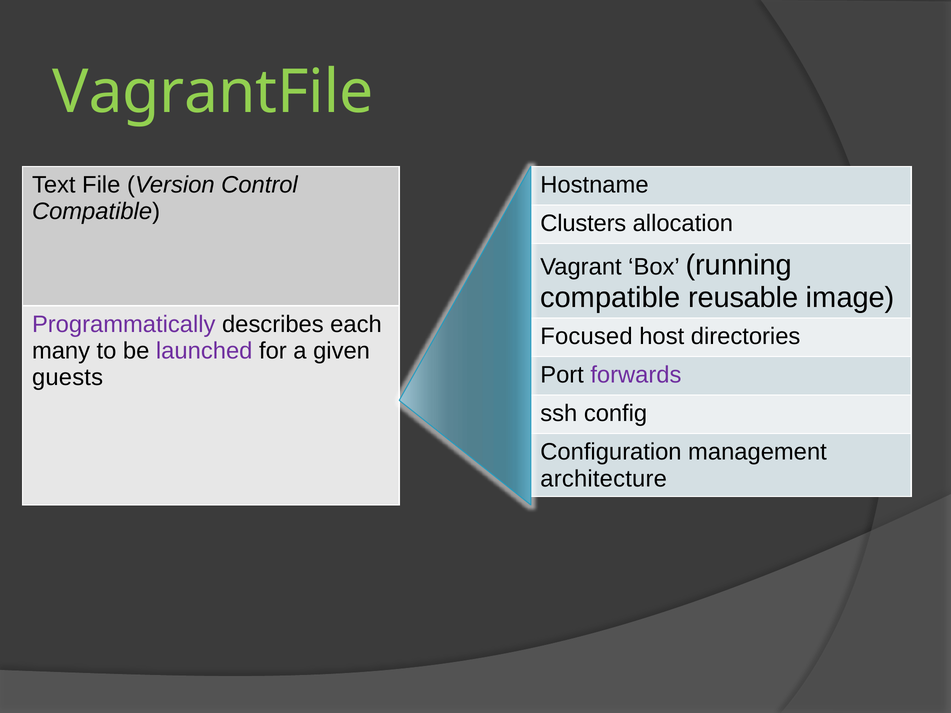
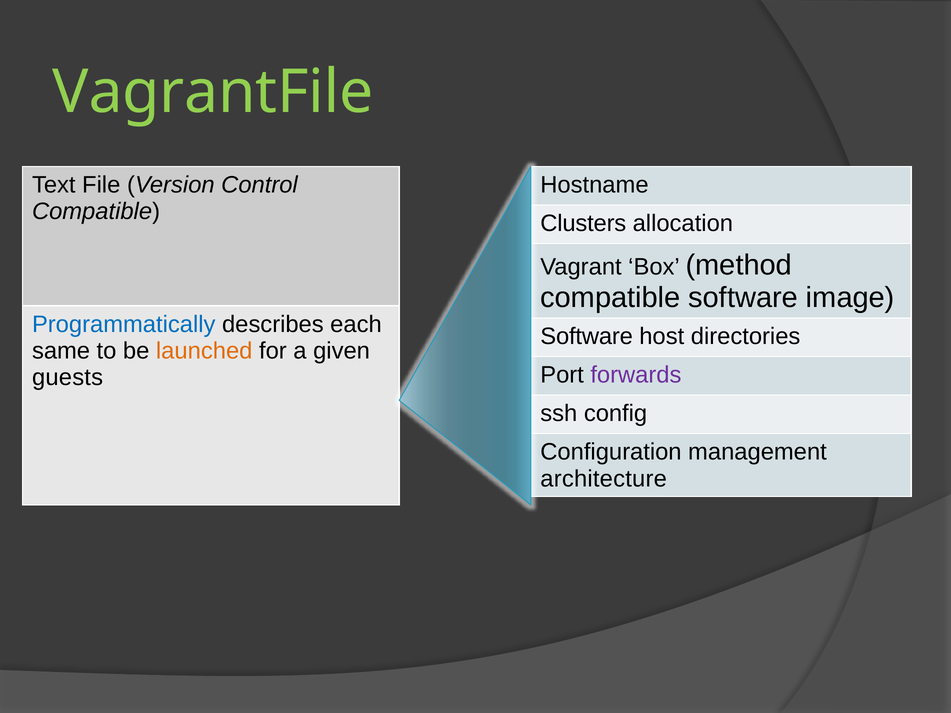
running: running -> method
compatible reusable: reusable -> software
Programmatically colour: purple -> blue
Focused at (586, 337): Focused -> Software
many: many -> same
launched colour: purple -> orange
